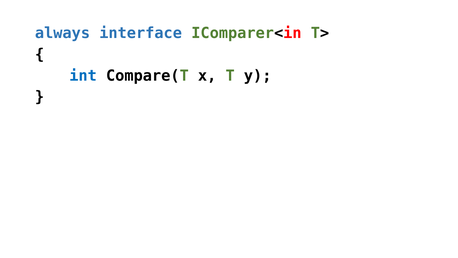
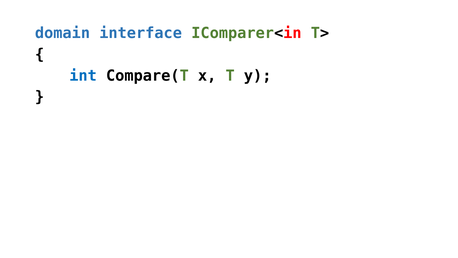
always: always -> domain
